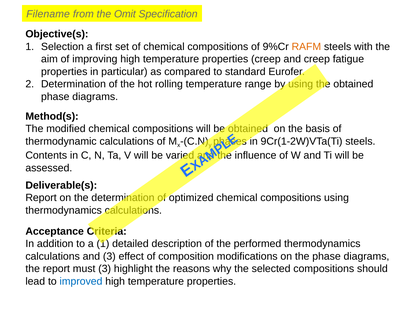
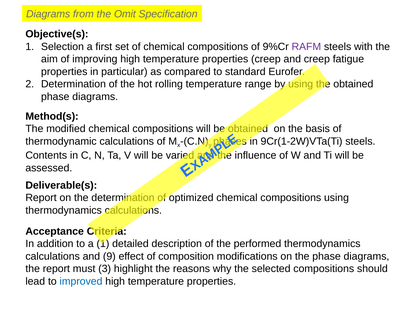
Filename at (48, 14): Filename -> Diagrams
RAFM colour: orange -> purple
and 3: 3 -> 9
